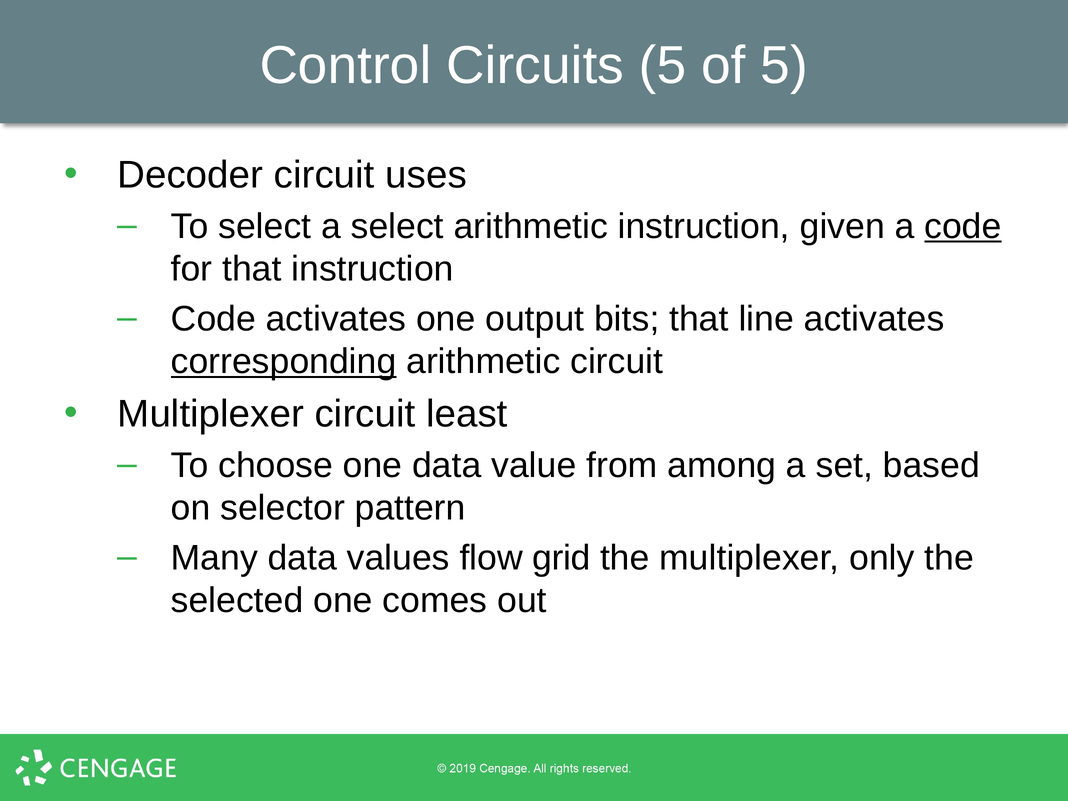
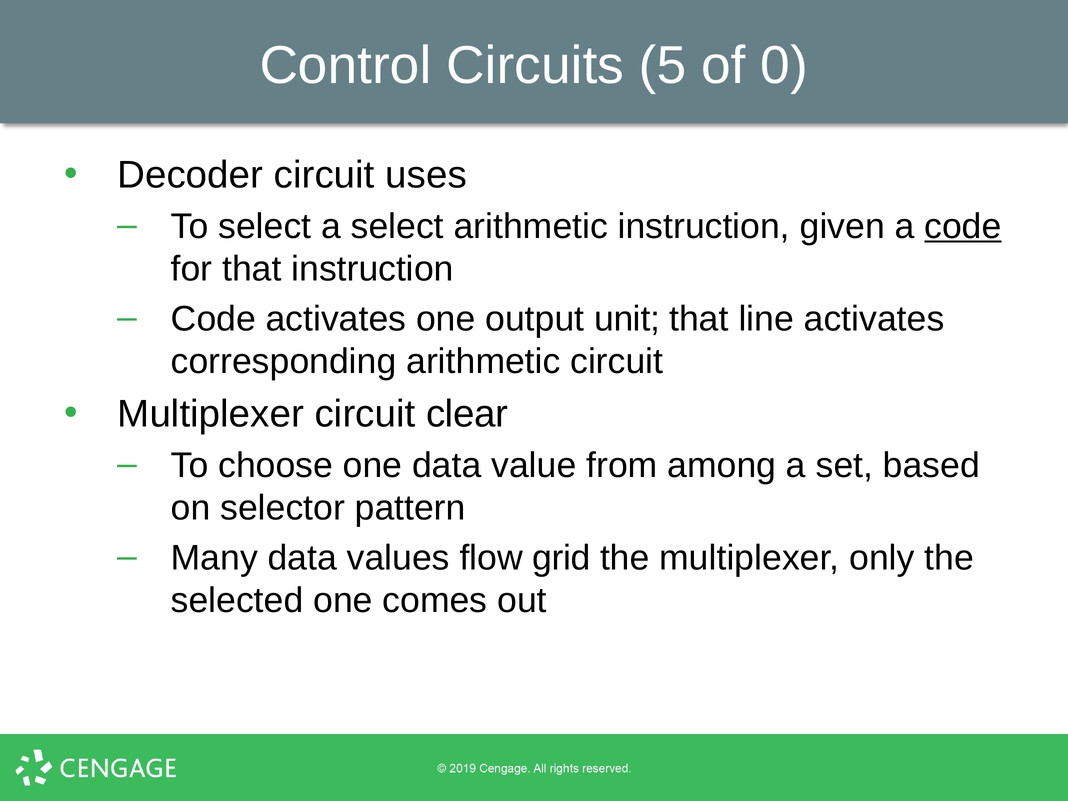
of 5: 5 -> 0
bits: bits -> unit
corresponding underline: present -> none
least: least -> clear
